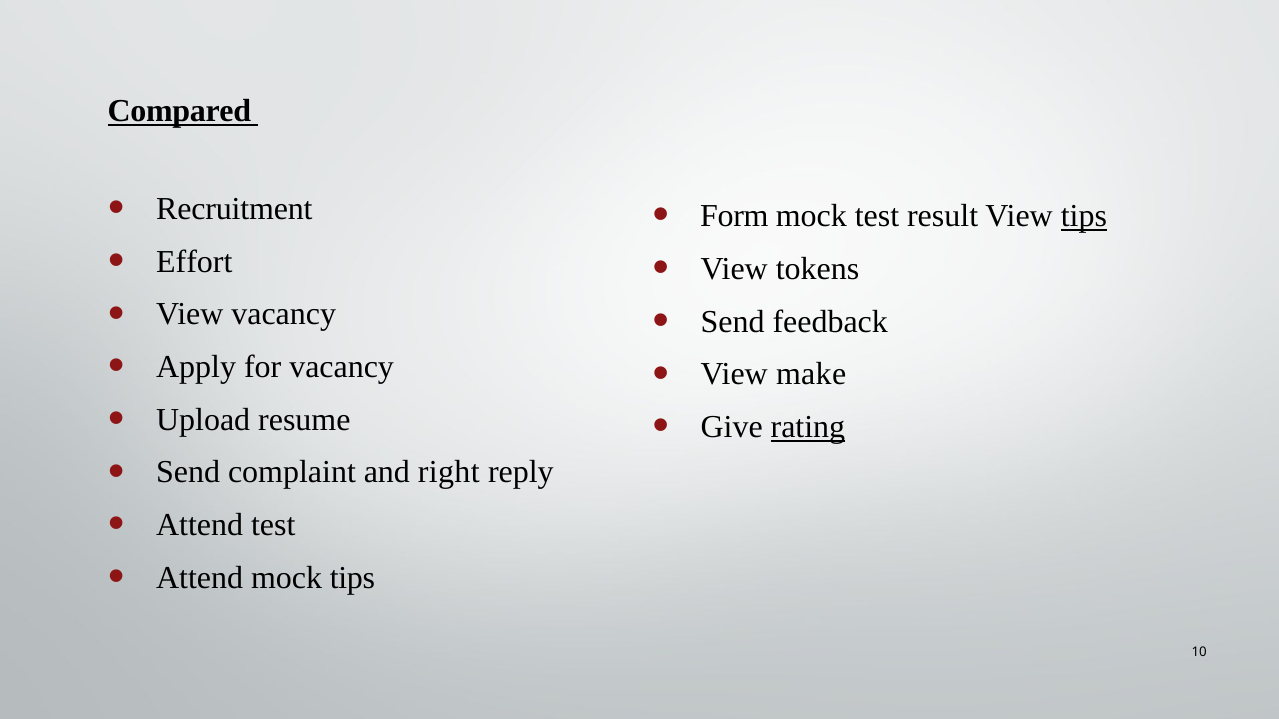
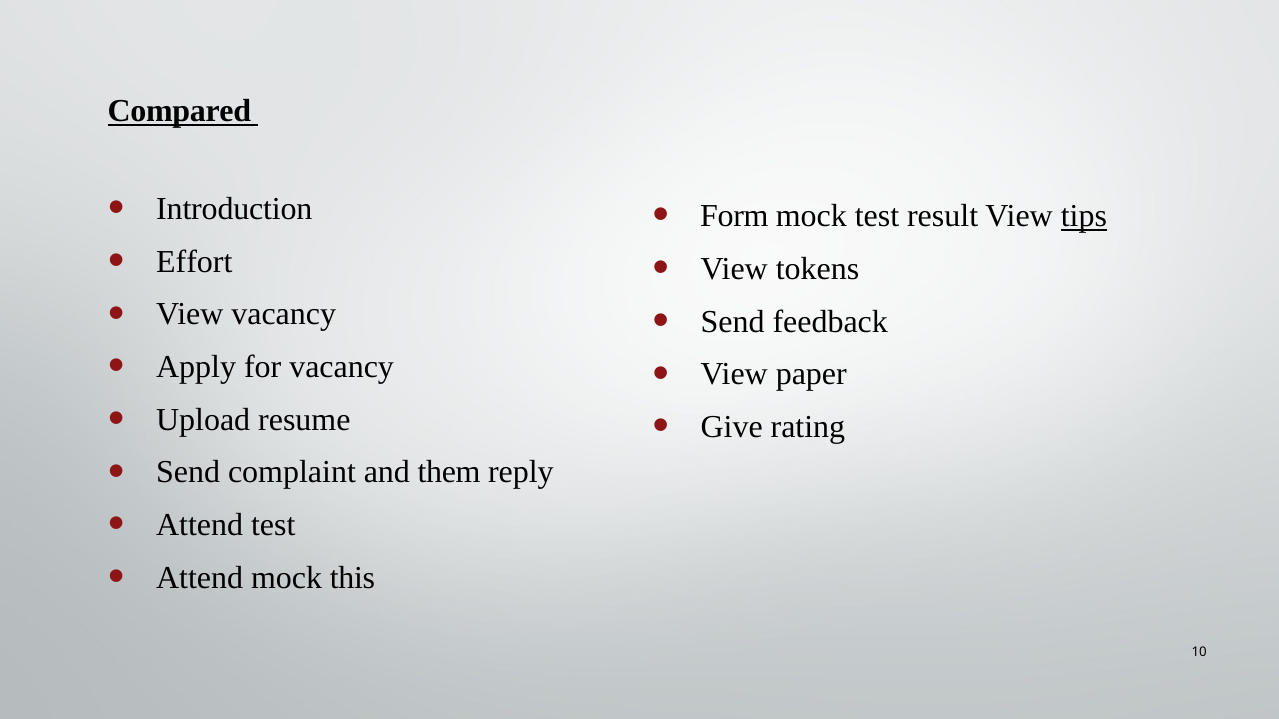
Recruitment: Recruitment -> Introduction
make: make -> paper
rating underline: present -> none
right: right -> them
mock tips: tips -> this
